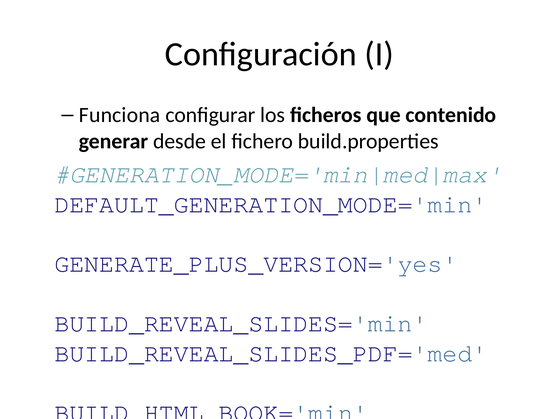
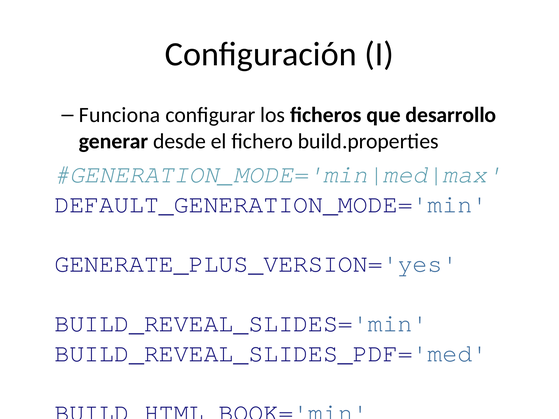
contenido: contenido -> desarrollo
